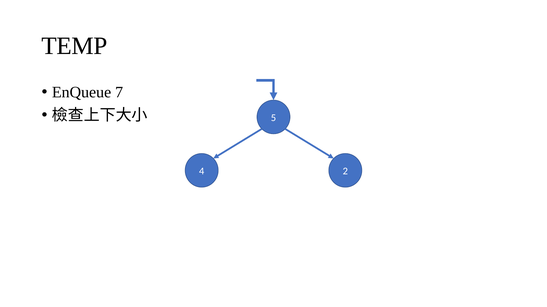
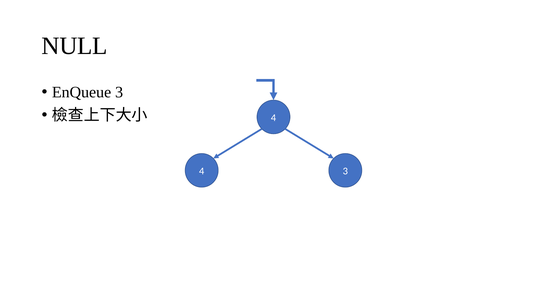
TEMP: TEMP -> NULL
EnQueue 7: 7 -> 3
5 at (273, 118): 5 -> 4
4 2: 2 -> 3
